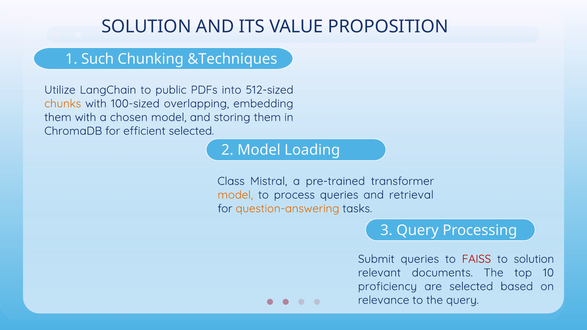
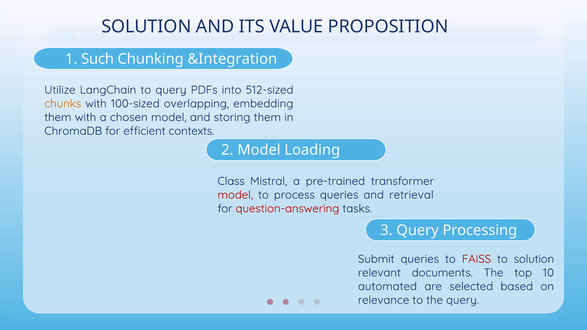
&Techniques: &Techniques -> &Integration
to public: public -> query
efficient selected: selected -> contexts
model at (235, 195) colour: orange -> red
question-answering colour: orange -> red
proficiency: proficiency -> automated
